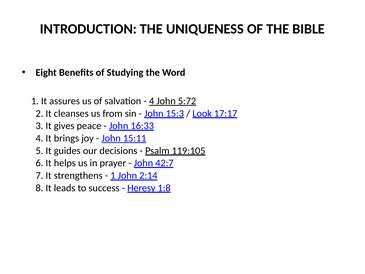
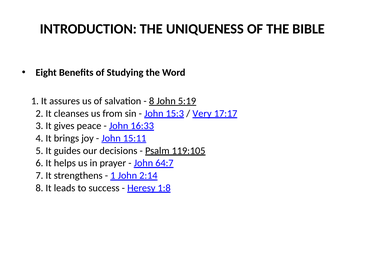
4 at (152, 101): 4 -> 8
5:72: 5:72 -> 5:19
Look: Look -> Very
42:7: 42:7 -> 64:7
